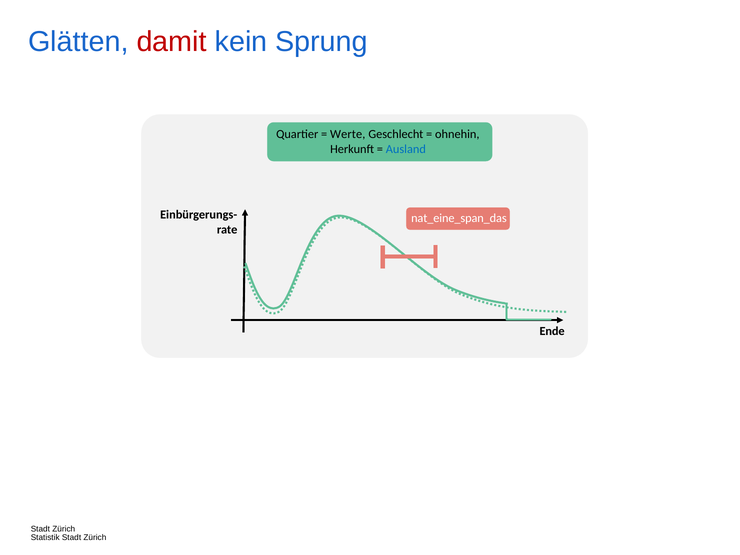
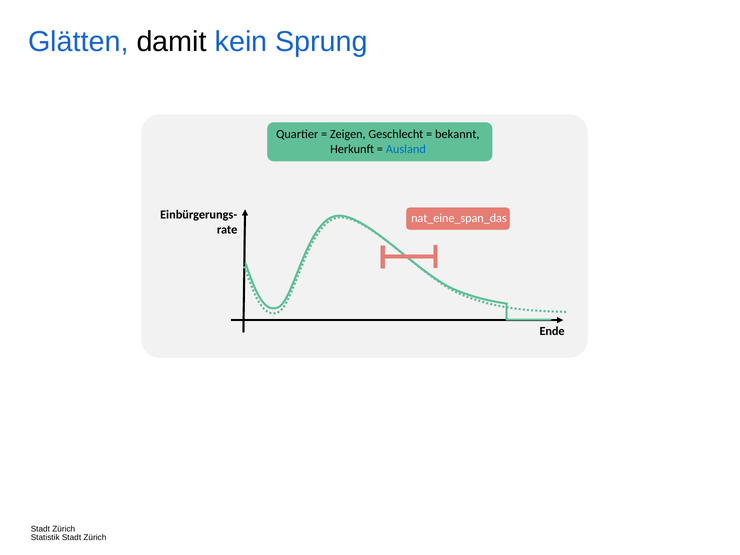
damit colour: red -> black
Werte: Werte -> Zeigen
ohnehin: ohnehin -> bekannt
